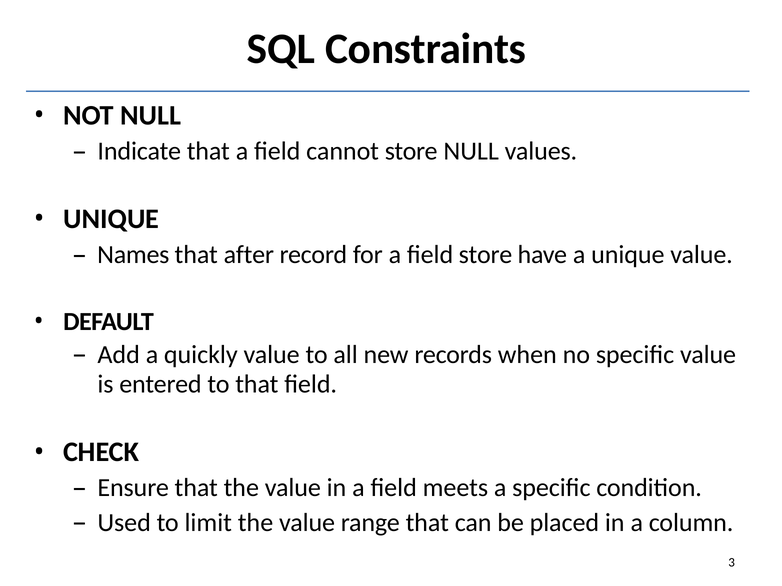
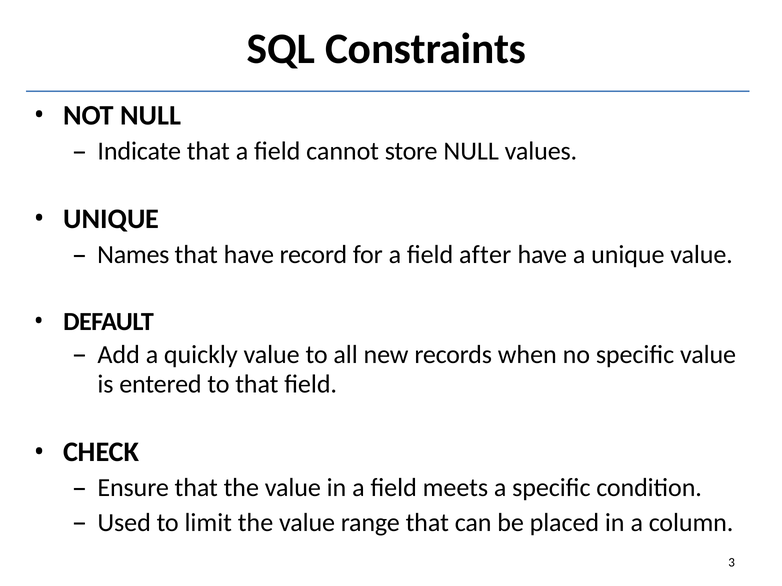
that after: after -> have
field store: store -> after
